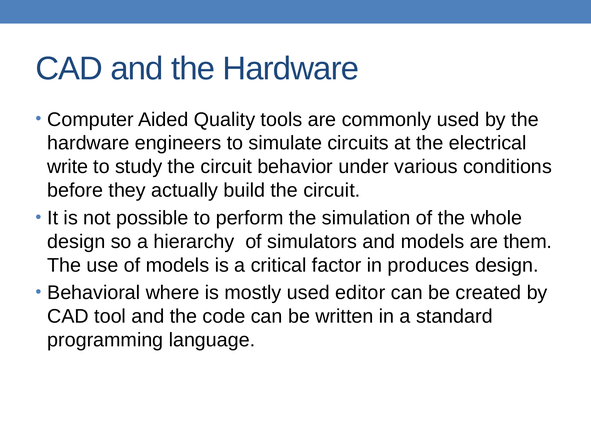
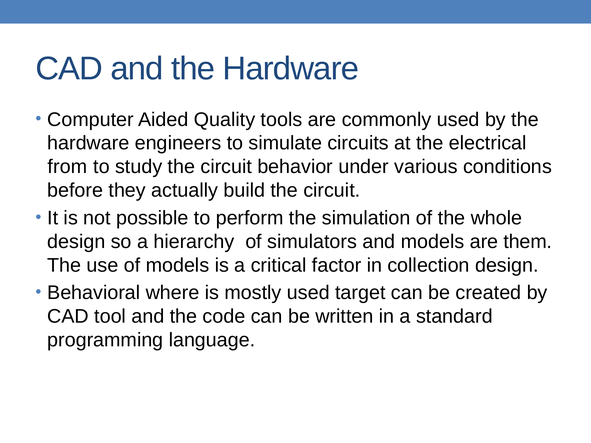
write: write -> from
produces: produces -> collection
editor: editor -> target
